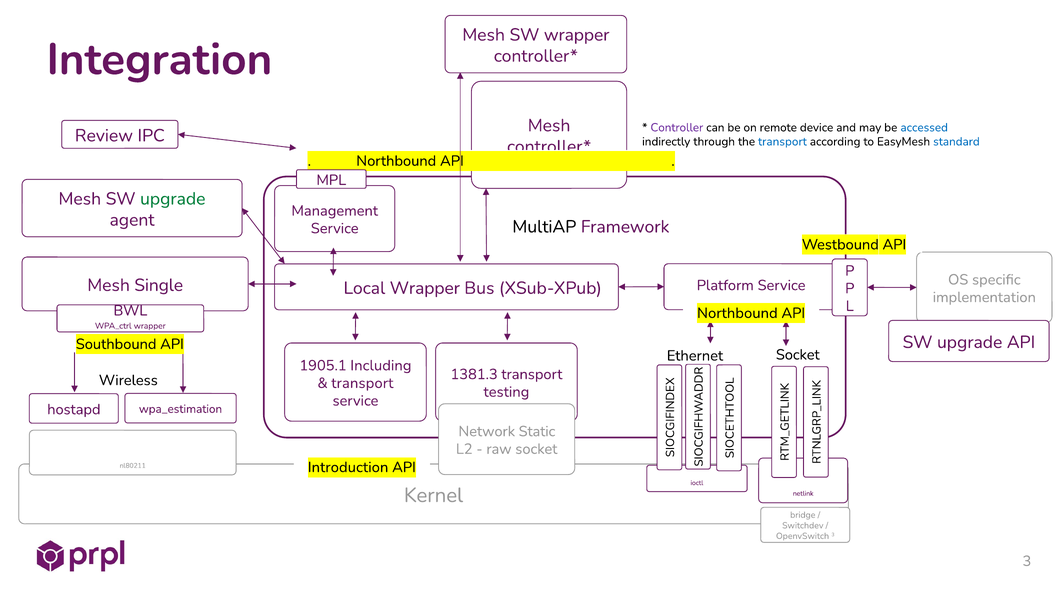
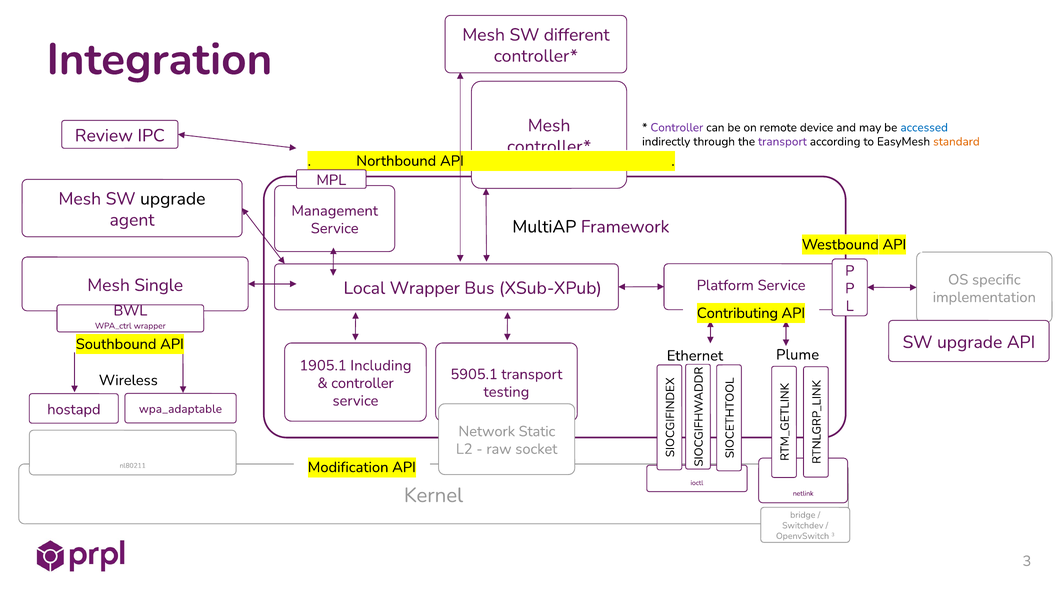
SW wrapper: wrapper -> different
transport at (782, 142) colour: blue -> purple
standard colour: blue -> orange
upgrade at (173, 199) colour: green -> black
Northbound at (737, 313): Northbound -> Contributing
Ethernet Socket: Socket -> Plume
1381.3: 1381.3 -> 5905.1
transport at (362, 383): transport -> controller
wpa_estimation: wpa_estimation -> wpa_adaptable
Introduction: Introduction -> Modification
